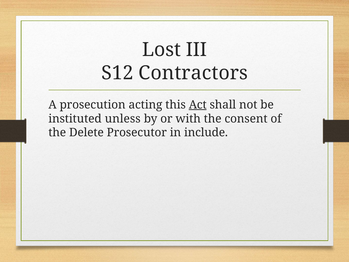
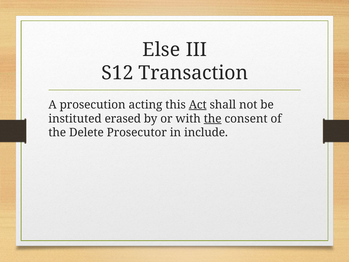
Lost: Lost -> Else
Contractors: Contractors -> Transaction
unless: unless -> erased
the at (213, 119) underline: none -> present
